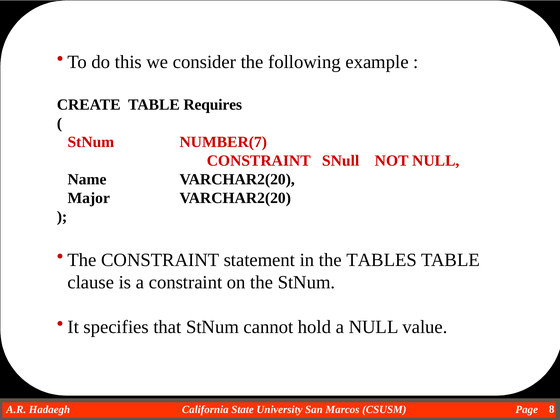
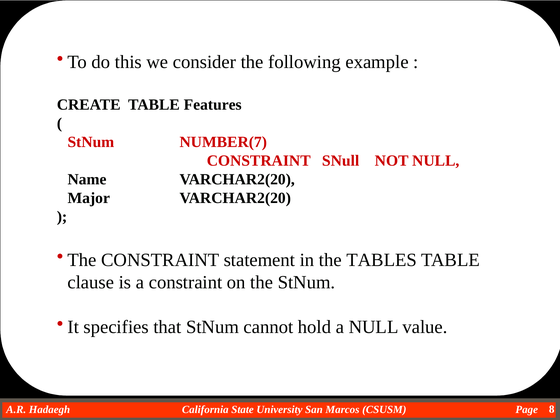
Requires: Requires -> Features
